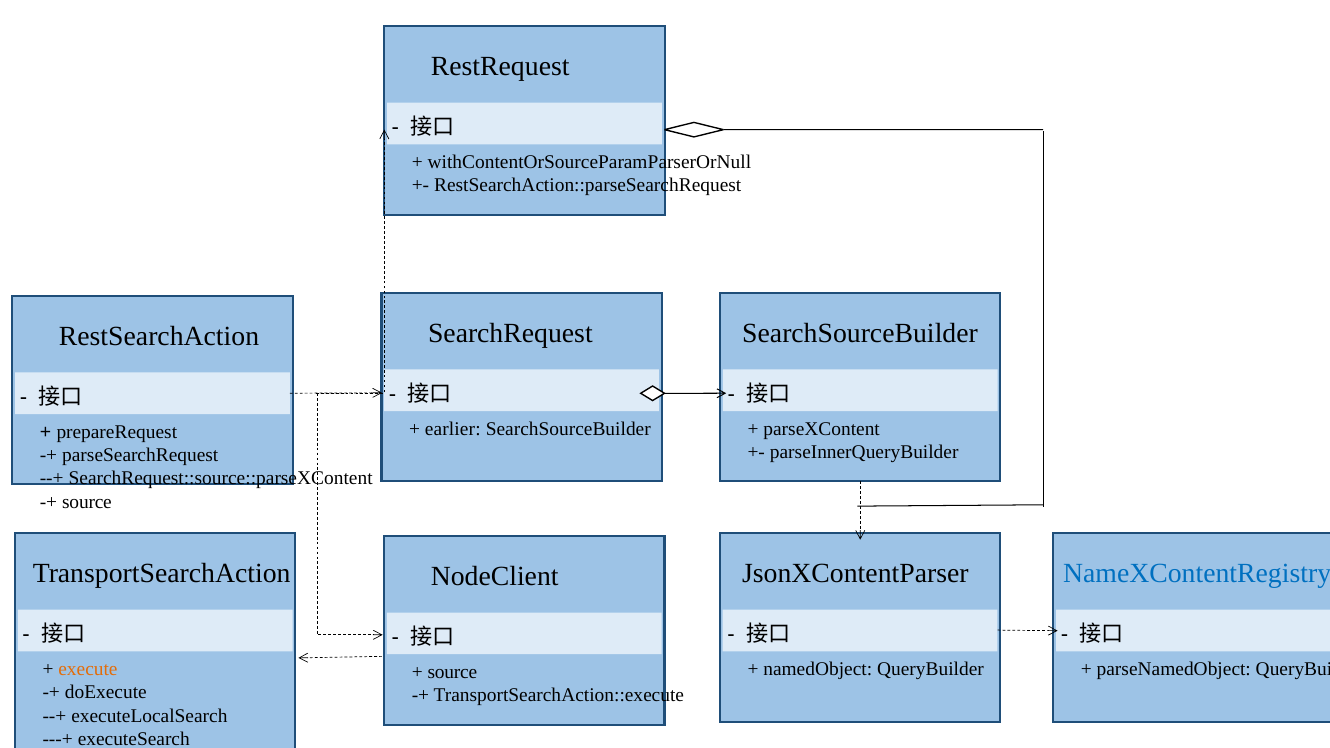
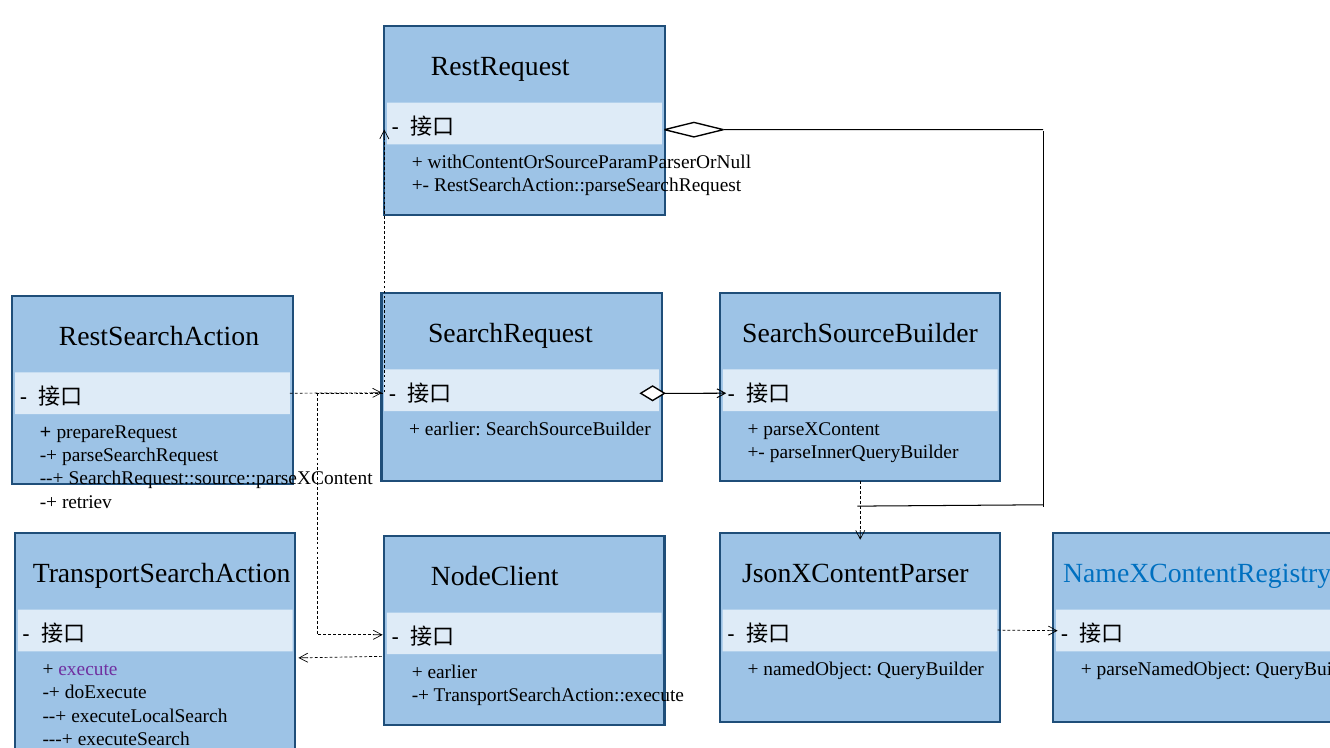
source at (87, 502): source -> retriev
execute colour: orange -> purple
source at (452, 672): source -> earlier
